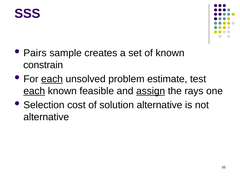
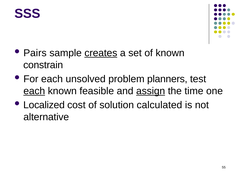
creates underline: none -> present
each at (52, 79) underline: present -> none
estimate: estimate -> planners
rays: rays -> time
Selection: Selection -> Localized
solution alternative: alternative -> calculated
